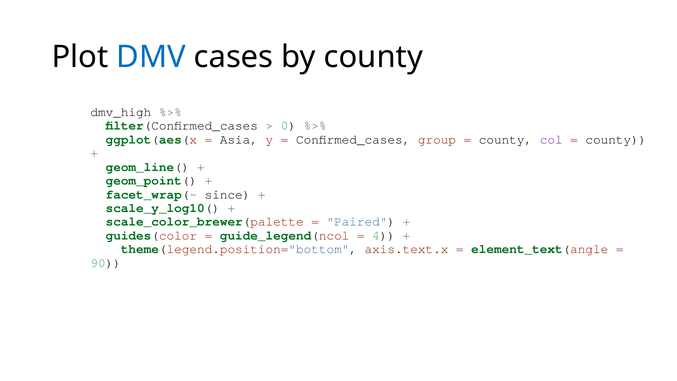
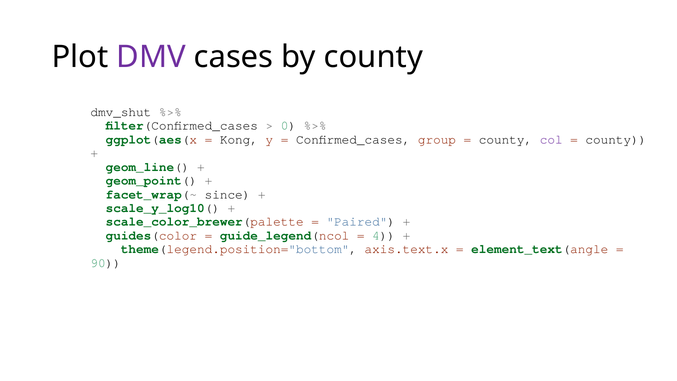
DMV colour: blue -> purple
dmv_high: dmv_high -> dmv_shut
Asia: Asia -> Kong
